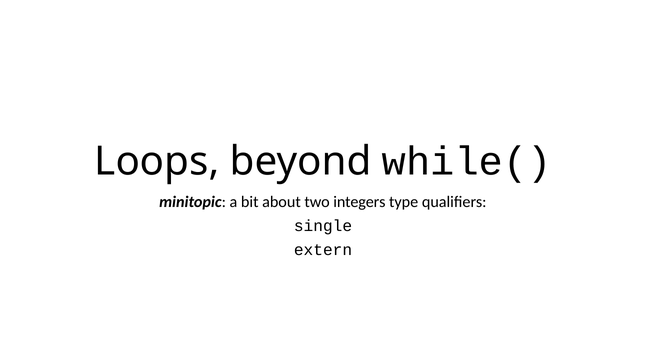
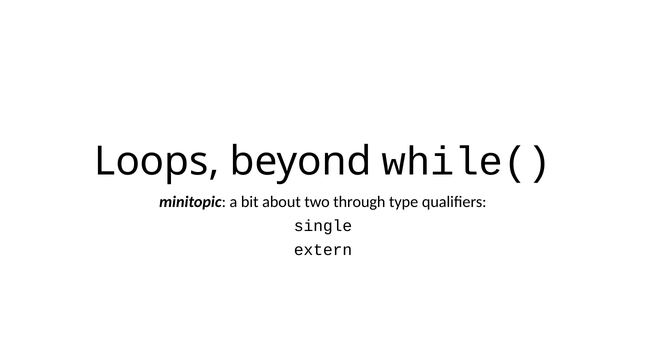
integers: integers -> through
